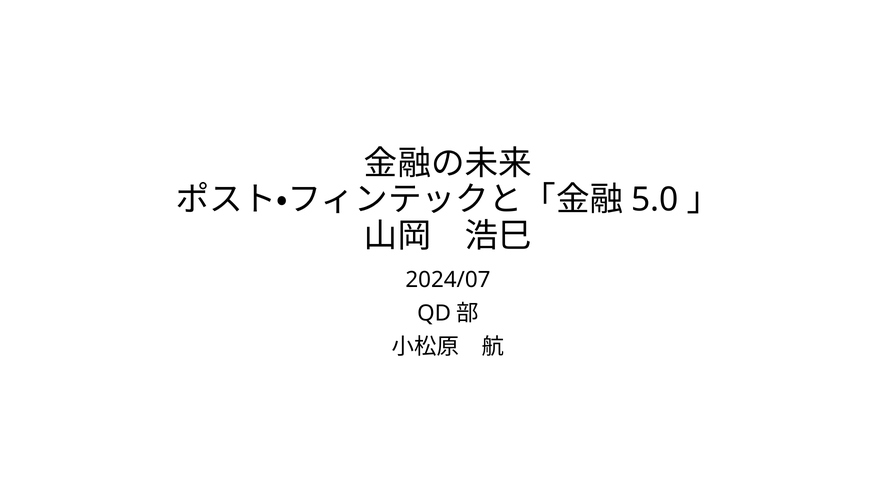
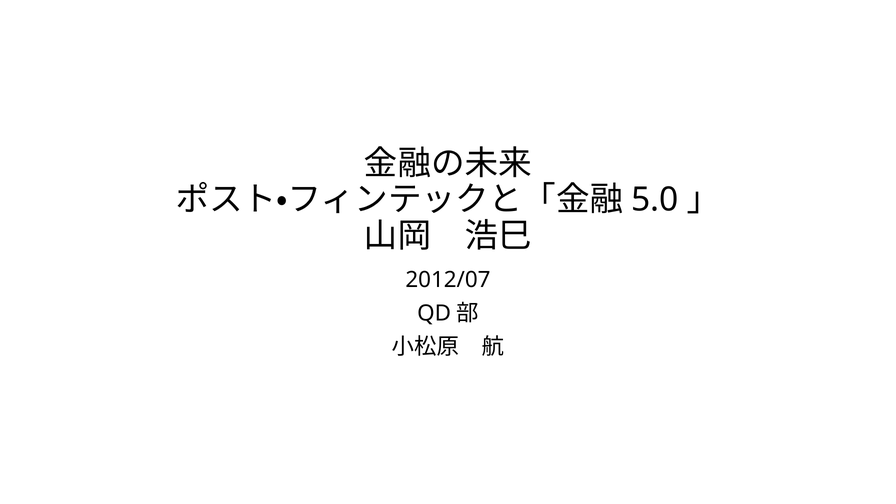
2024/07: 2024/07 -> 2012/07
